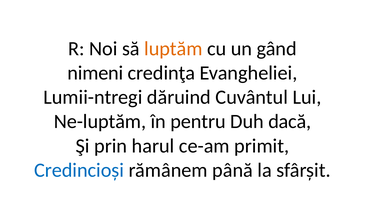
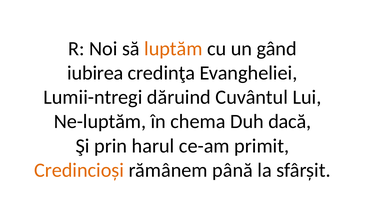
nimeni: nimeni -> iubirea
pentru: pentru -> chema
Credincioși colour: blue -> orange
